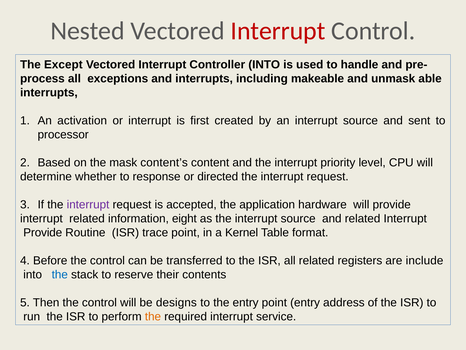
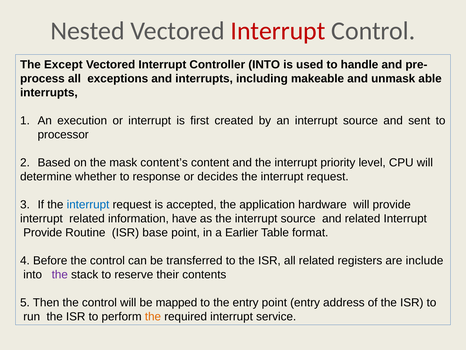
activation: activation -> execution
directed: directed -> decides
interrupt at (88, 204) colour: purple -> blue
eight: eight -> have
trace: trace -> base
Kernel: Kernel -> Earlier
the at (60, 274) colour: blue -> purple
designs: designs -> mapped
